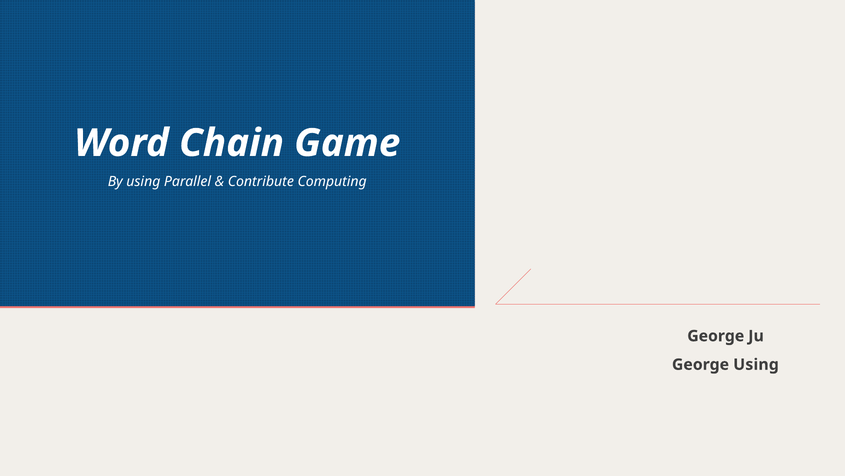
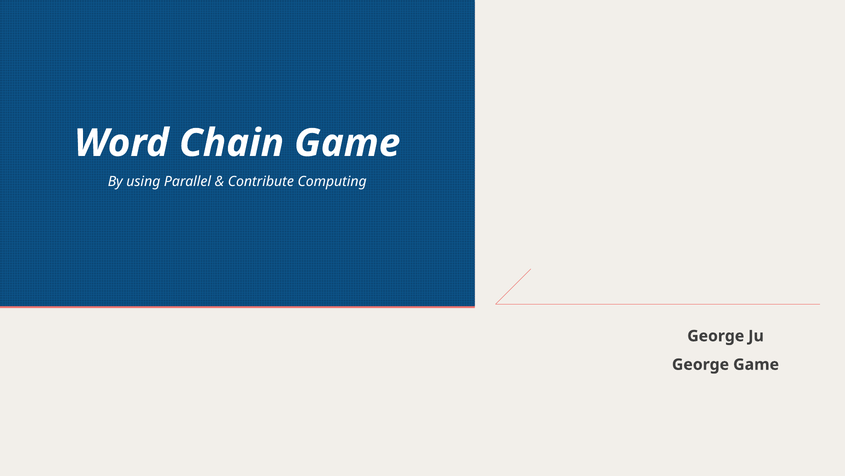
George Using: Using -> Game
